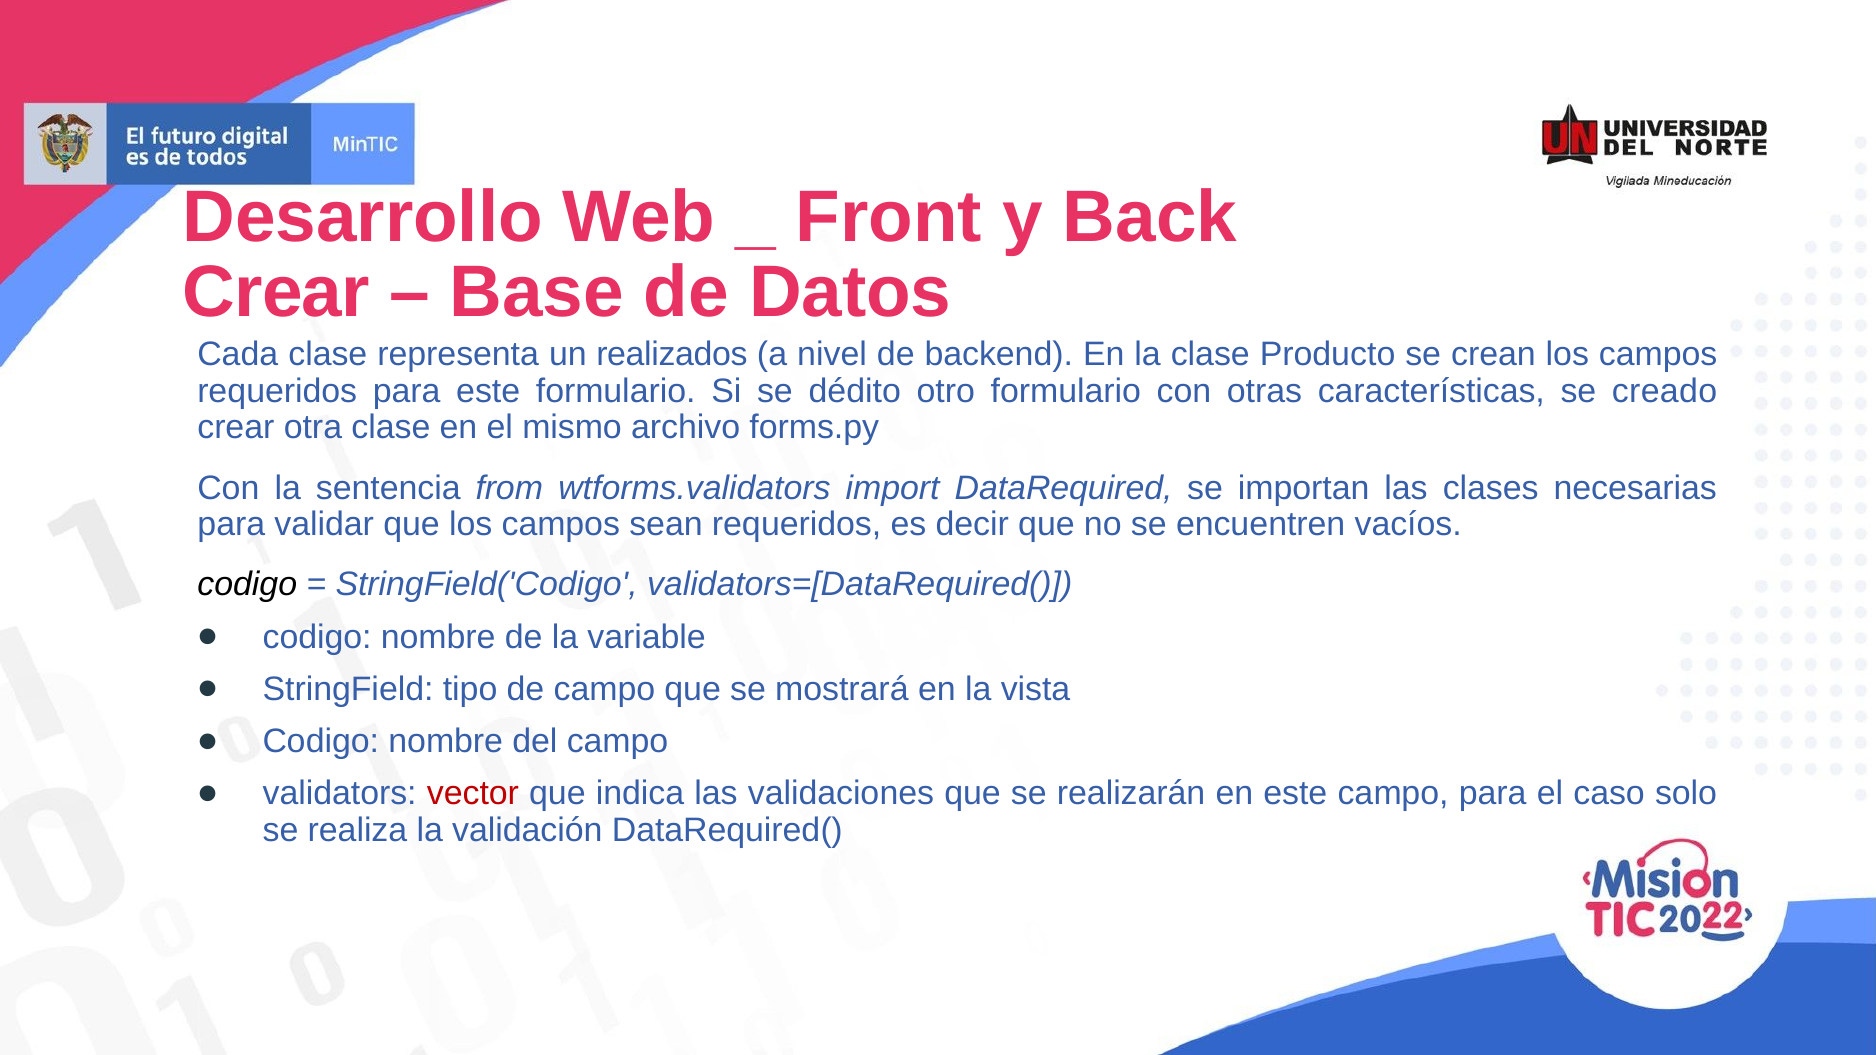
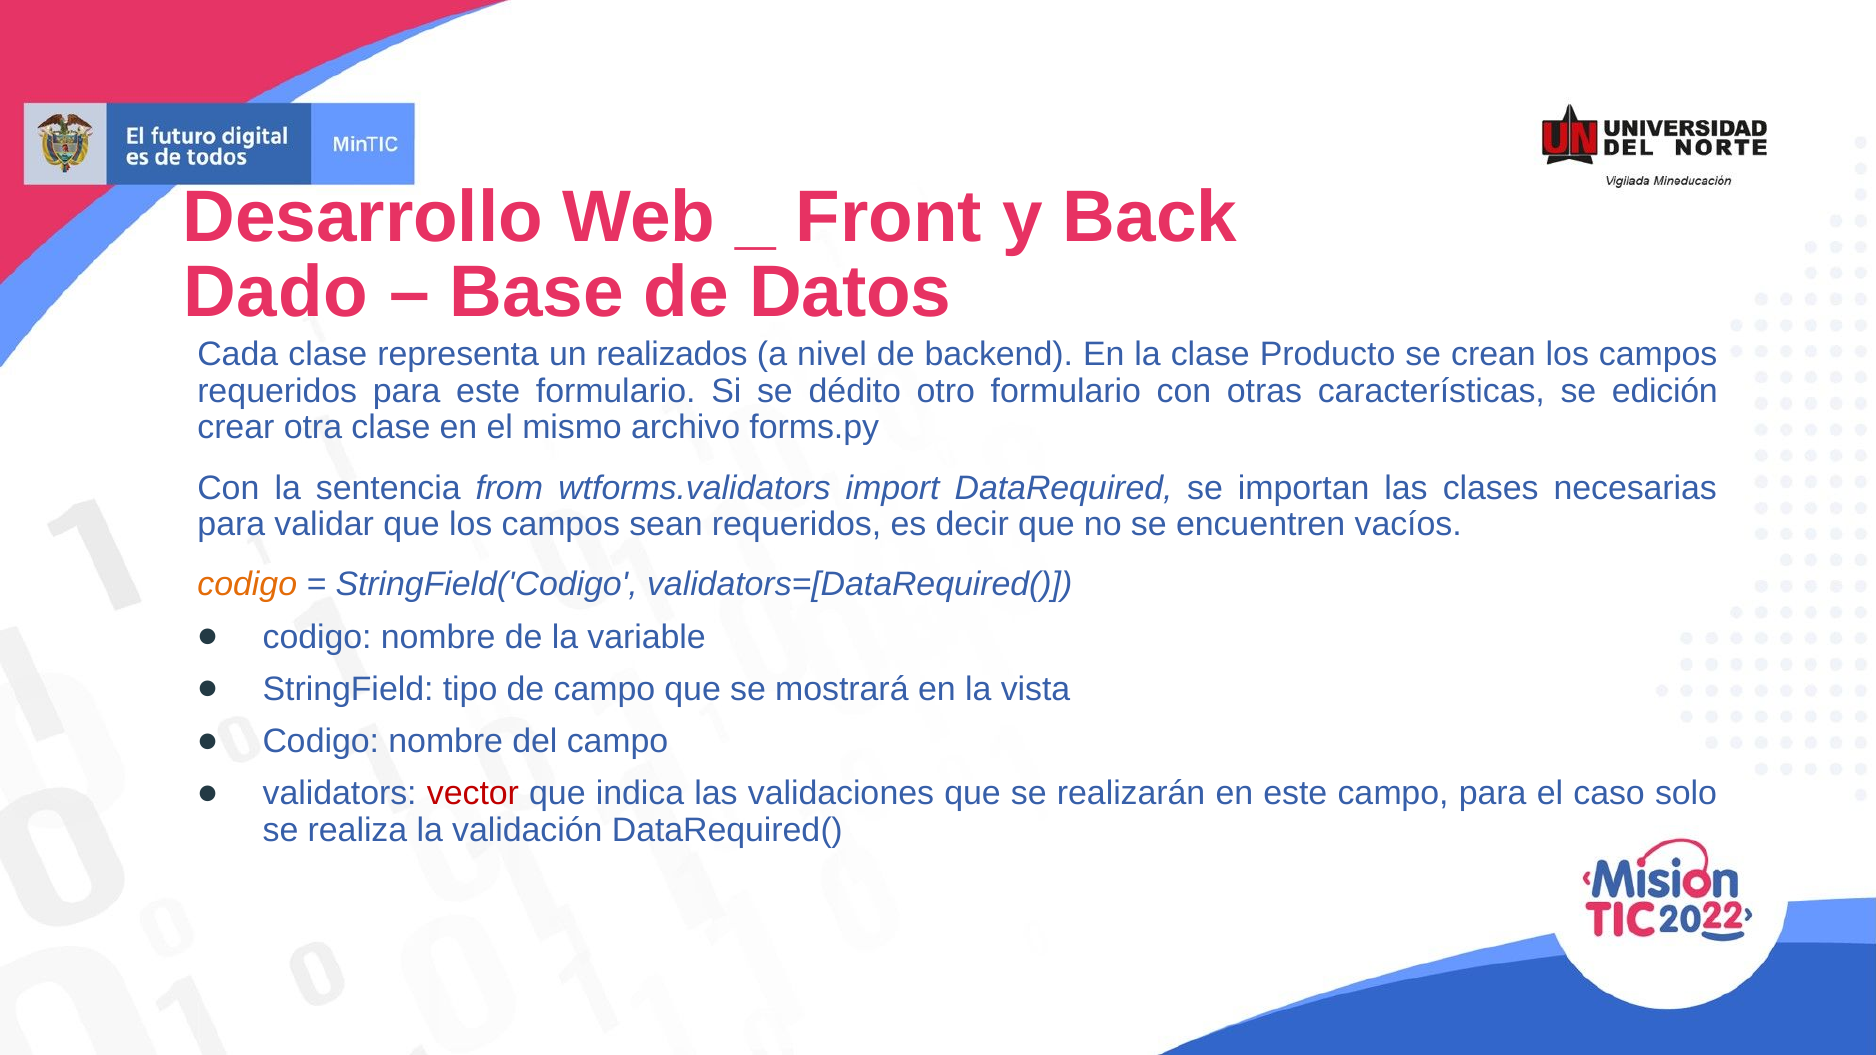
Crear at (276, 292): Crear -> Dado
creado: creado -> edición
codigo at (247, 585) colour: black -> orange
